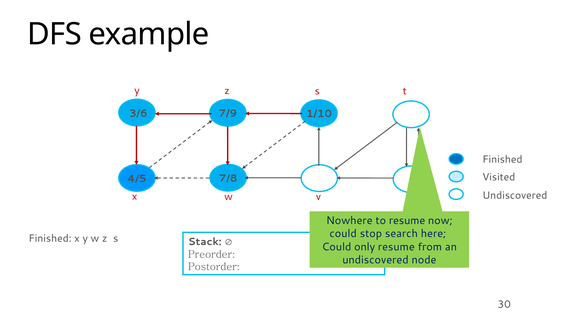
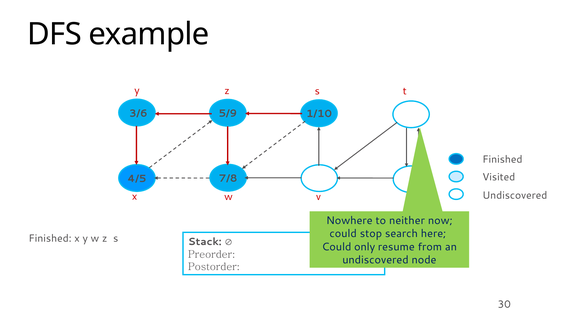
7/9: 7/9 -> 5/9
to resume: resume -> neither
